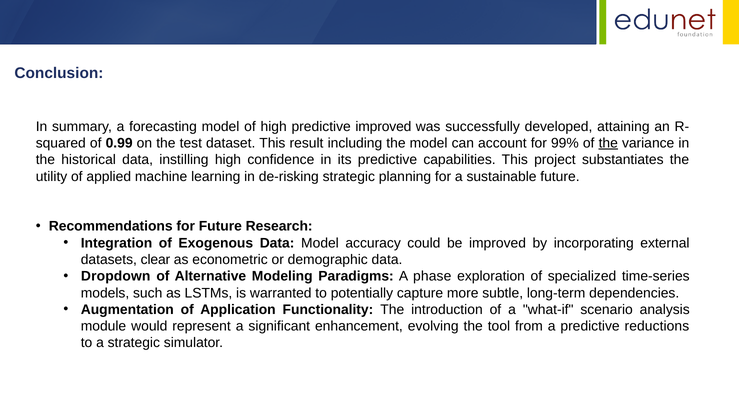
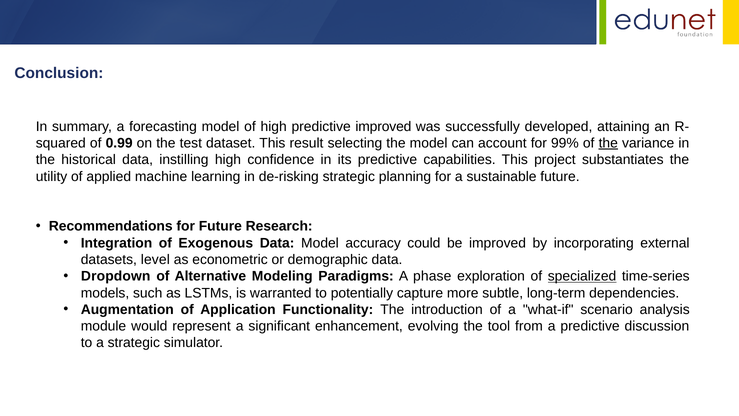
including: including -> selecting
clear: clear -> level
specialized underline: none -> present
reductions: reductions -> discussion
